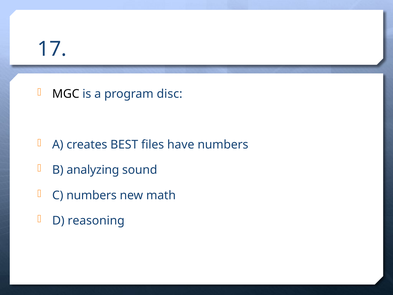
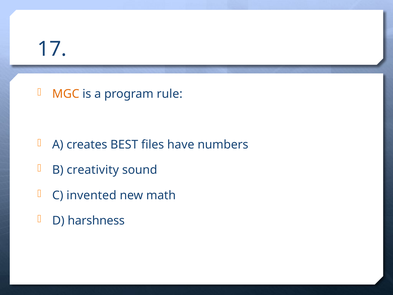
MGC colour: black -> orange
disc: disc -> rule
analyzing: analyzing -> creativity
C numbers: numbers -> invented
reasoning: reasoning -> harshness
